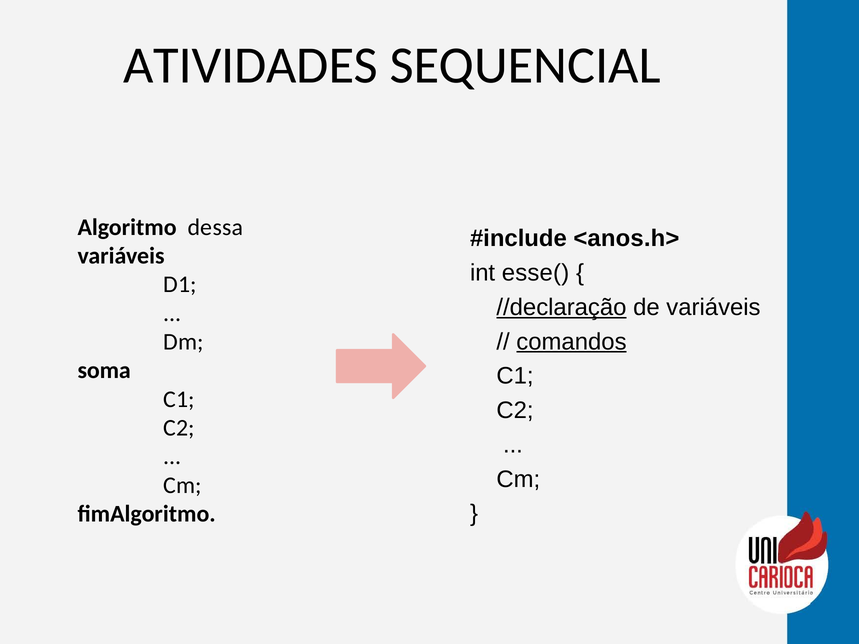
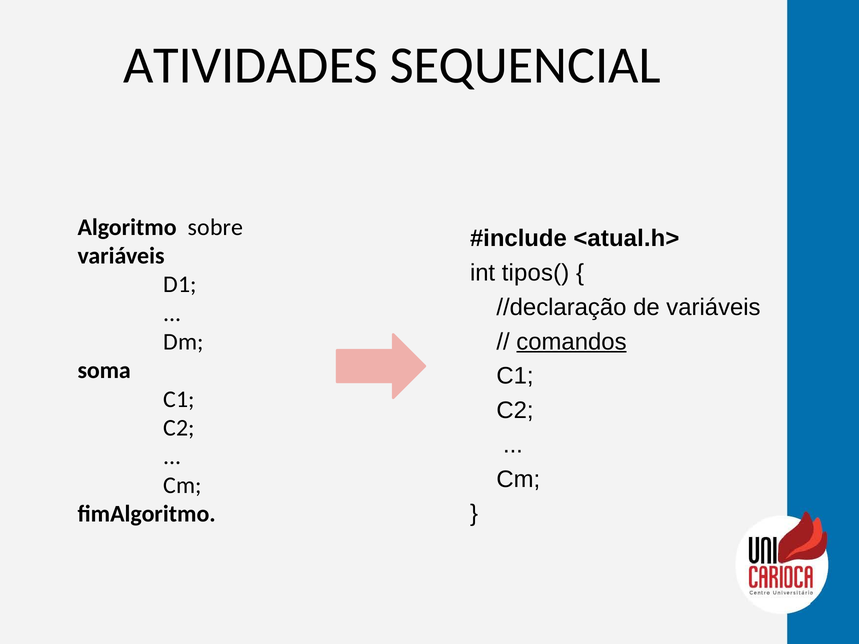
dessa: dessa -> sobre
<anos.h>: <anos.h> -> <atual.h>
esse(: esse( -> tipos(
//declaração underline: present -> none
